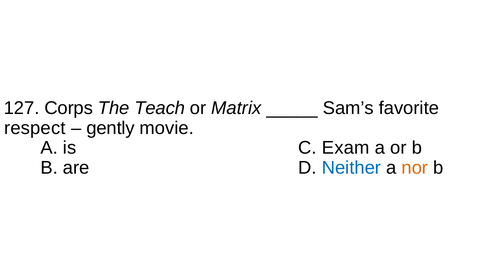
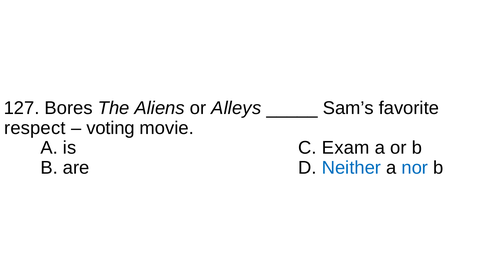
Corps: Corps -> Bores
Teach: Teach -> Aliens
Matrix: Matrix -> Alleys
gently: gently -> voting
nor colour: orange -> blue
